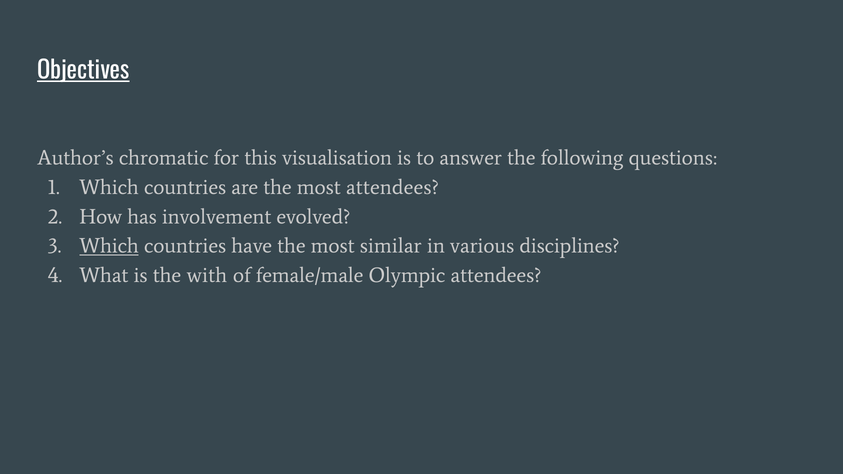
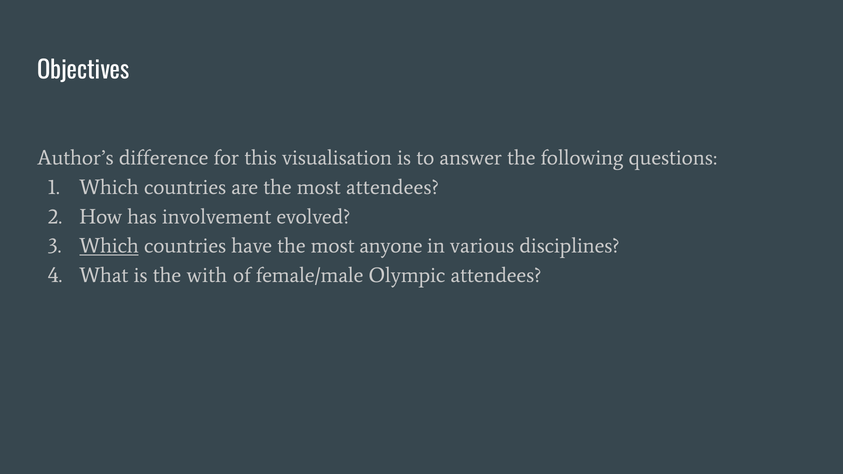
Objectives underline: present -> none
chromatic: chromatic -> difference
similar: similar -> anyone
